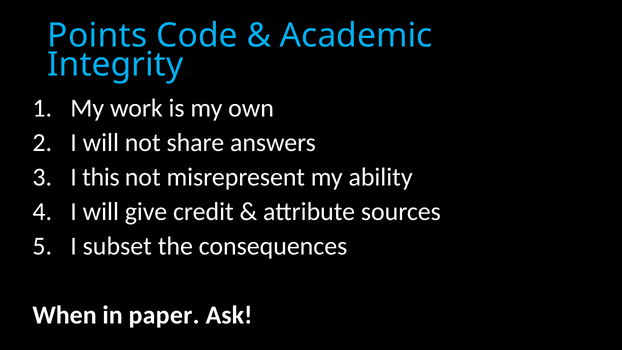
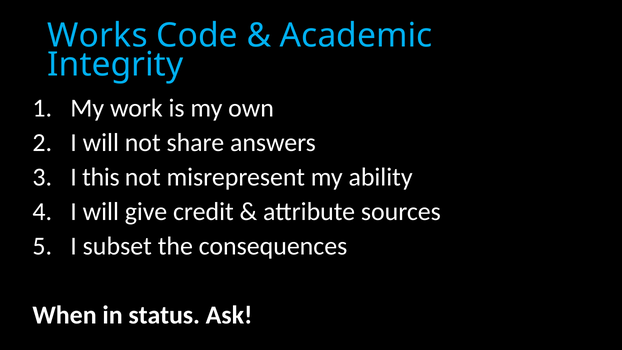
Points: Points -> Works
paper: paper -> status
